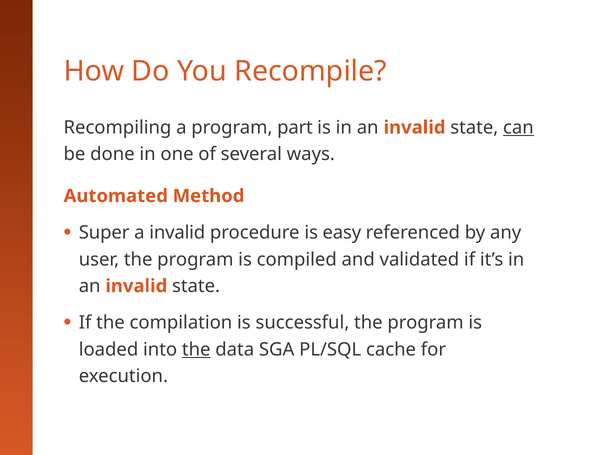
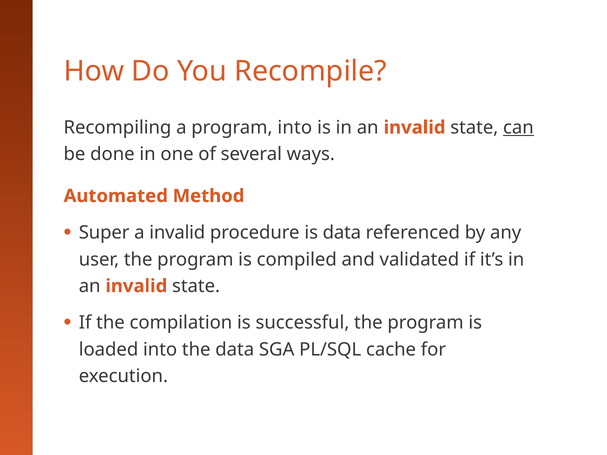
program part: part -> into
is easy: easy -> data
the at (196, 350) underline: present -> none
